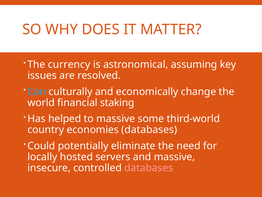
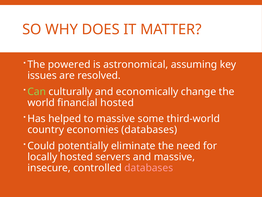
currency: currency -> powered
Can colour: light blue -> light green
financial staking: staking -> hosted
